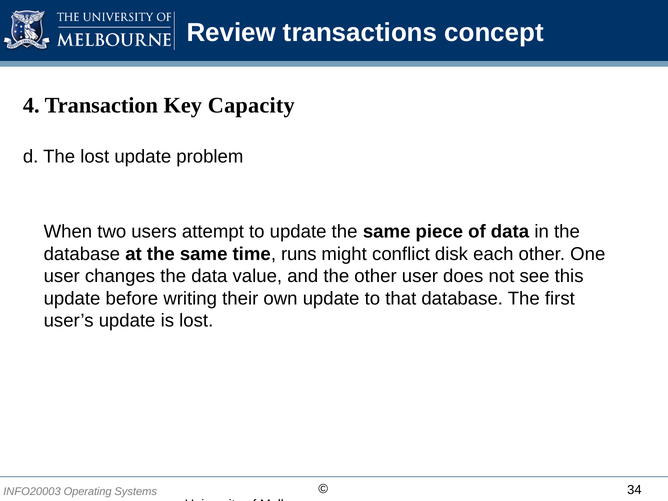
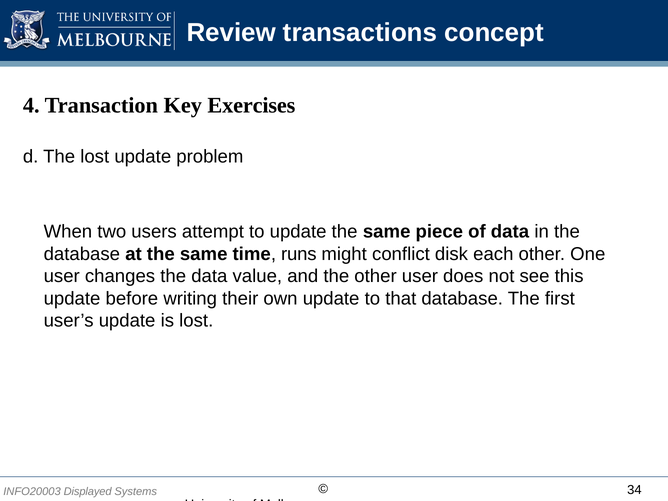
Capacity: Capacity -> Exercises
Operating: Operating -> Displayed
